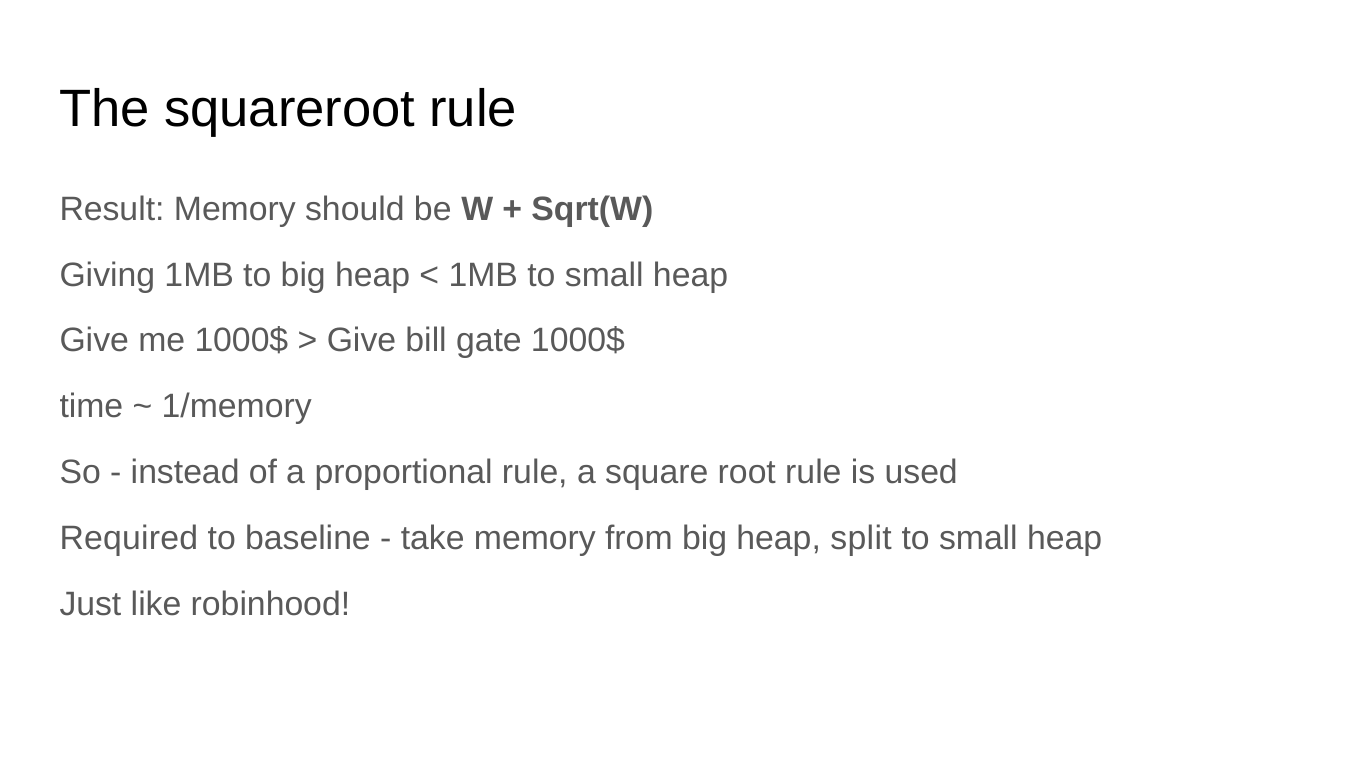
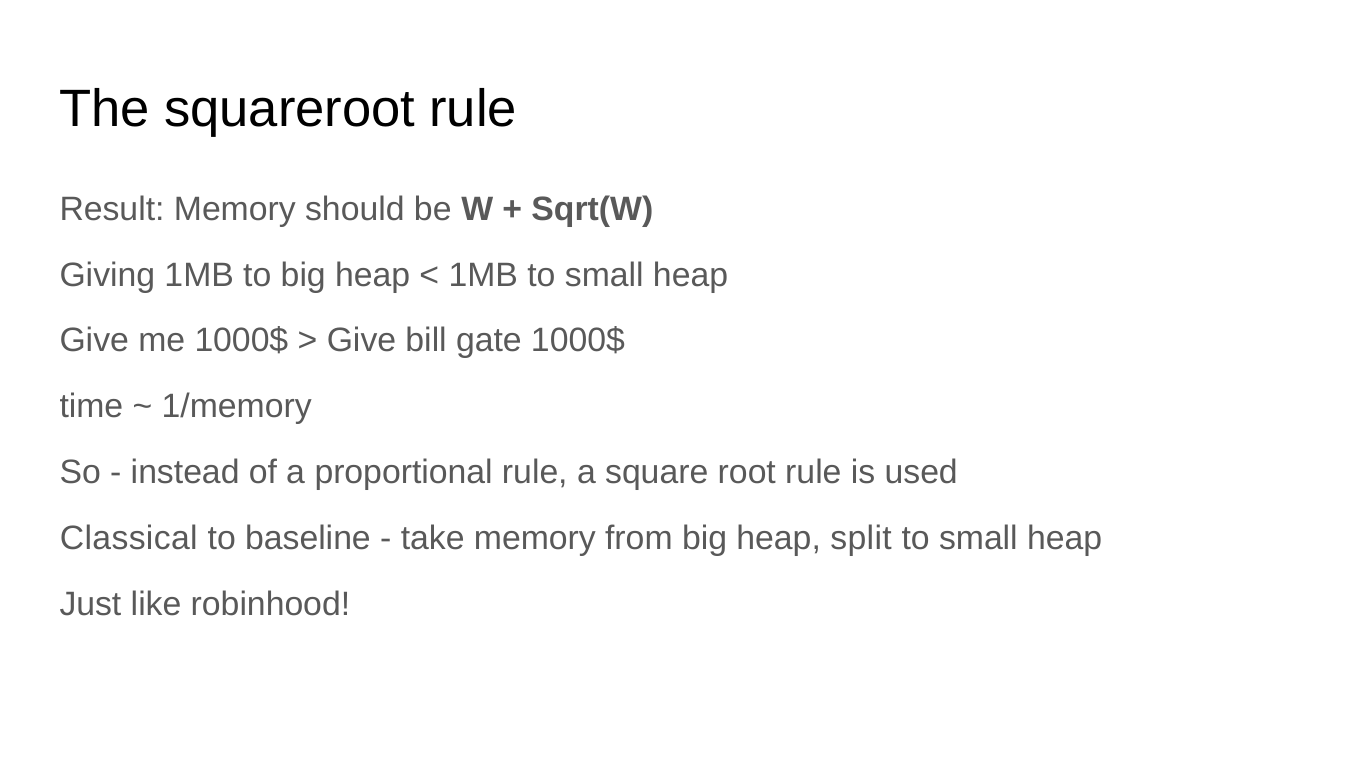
Required: Required -> Classical
